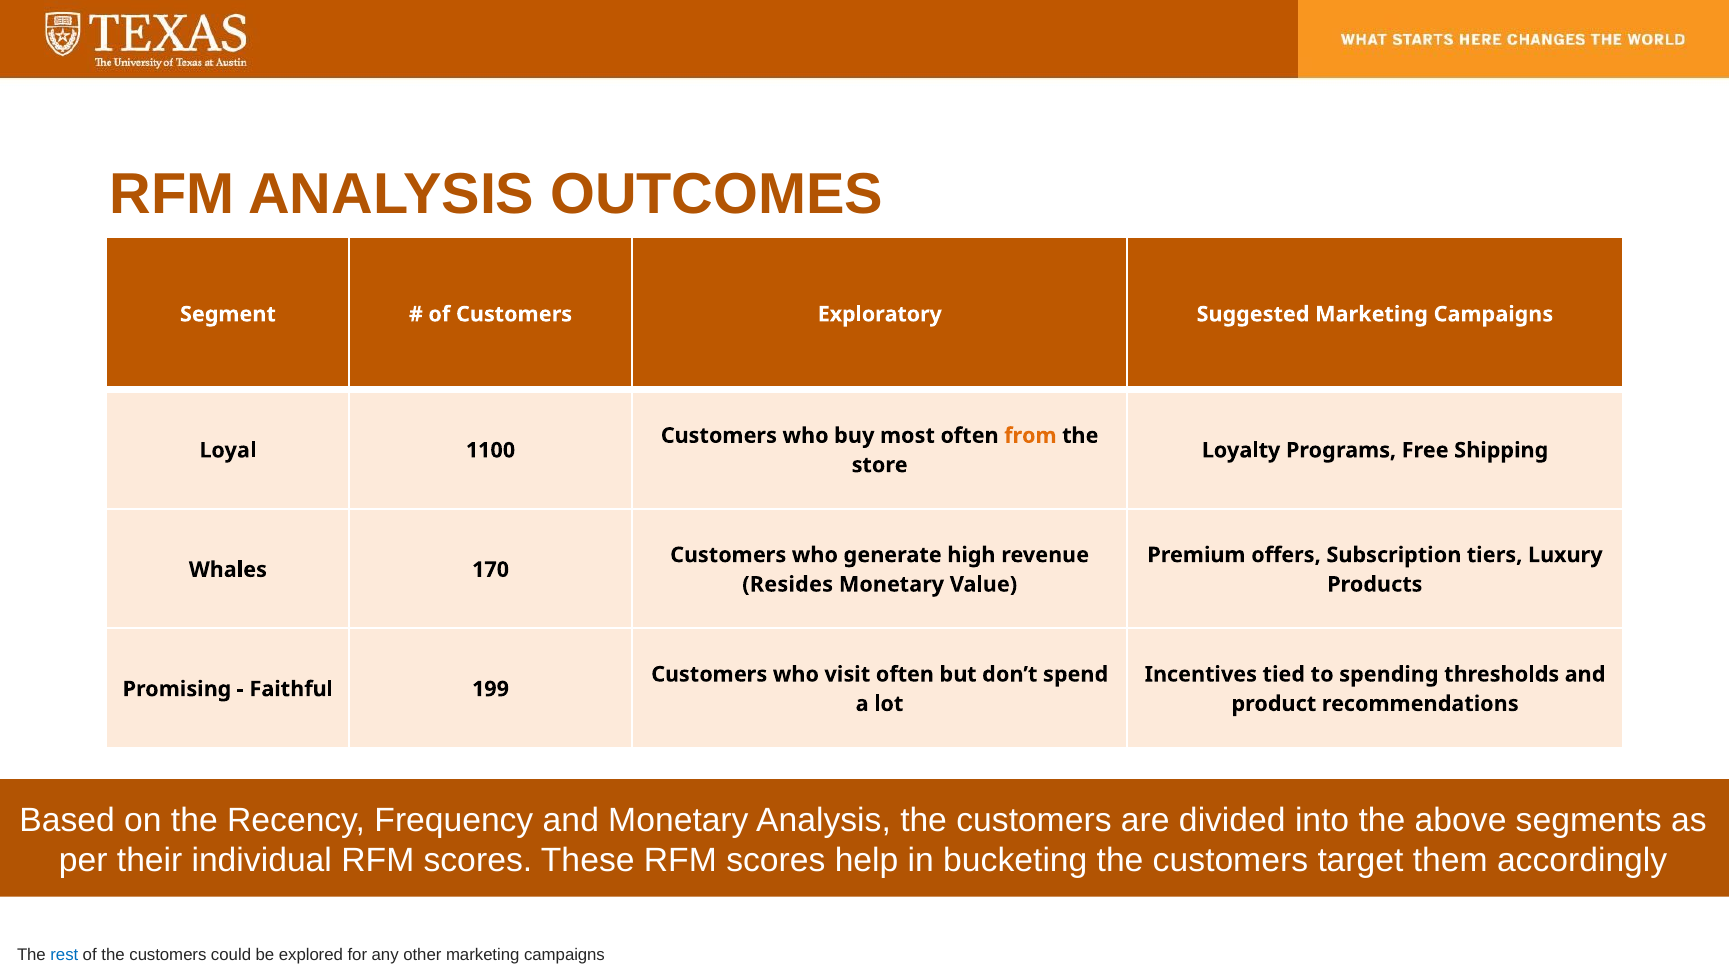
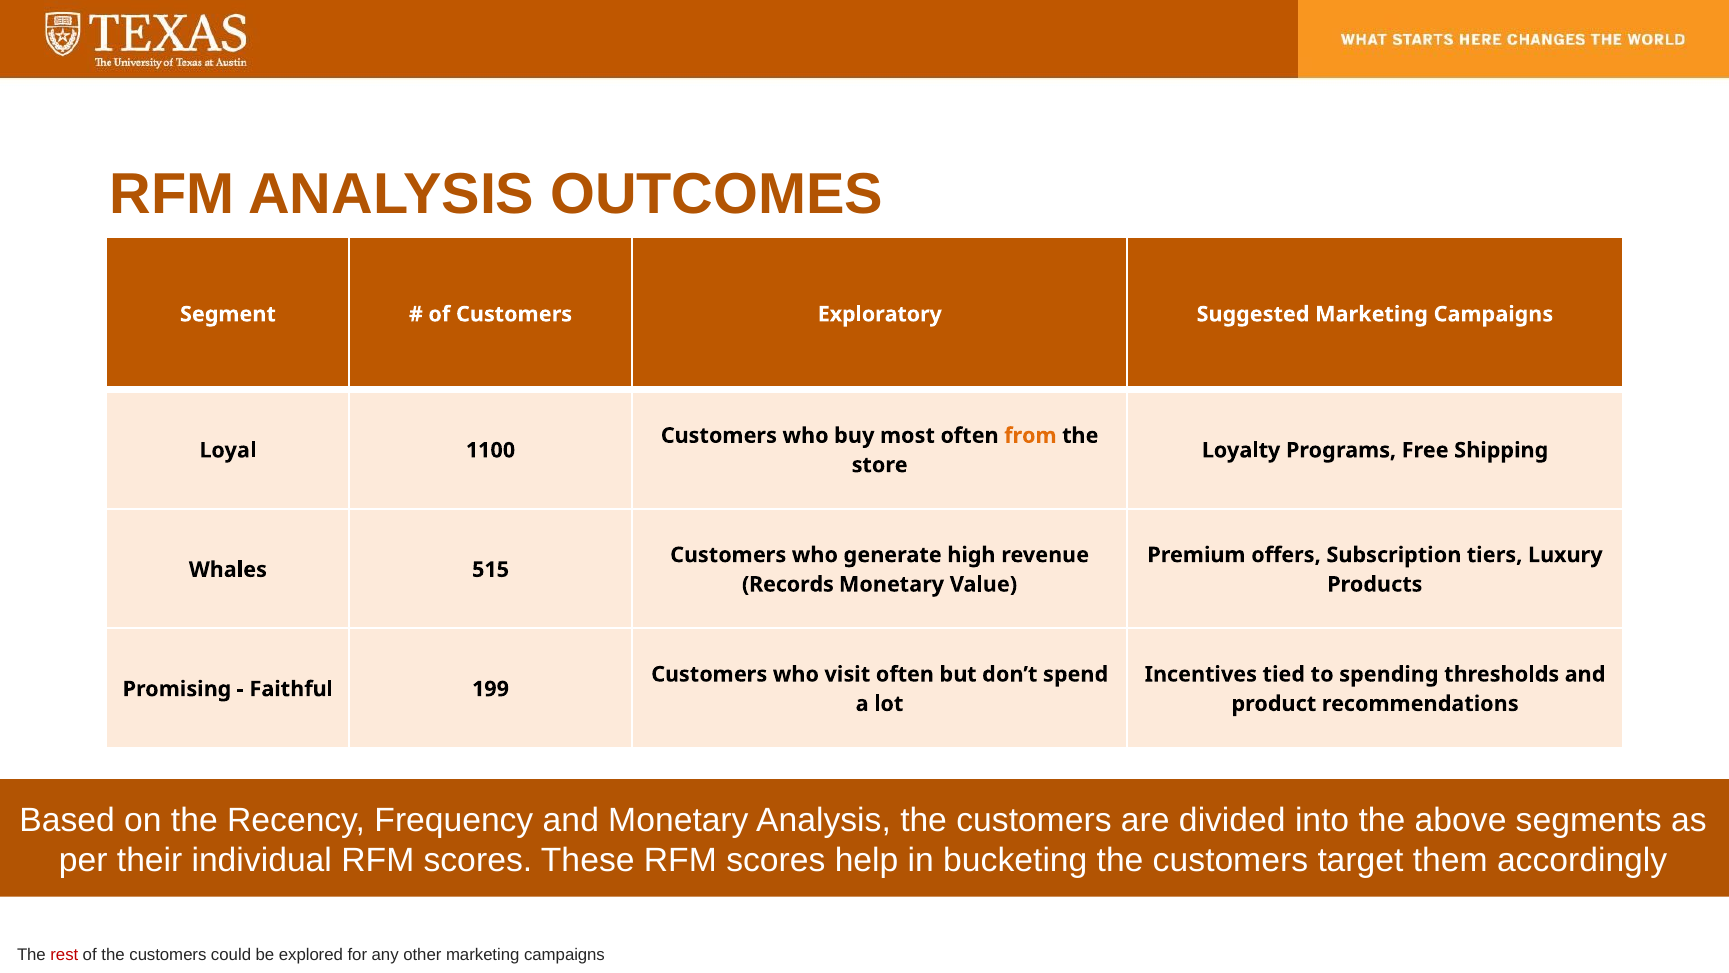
170: 170 -> 515
Resides: Resides -> Records
rest colour: blue -> red
